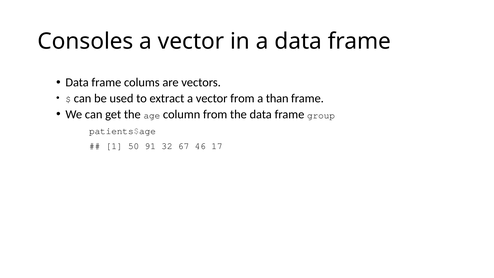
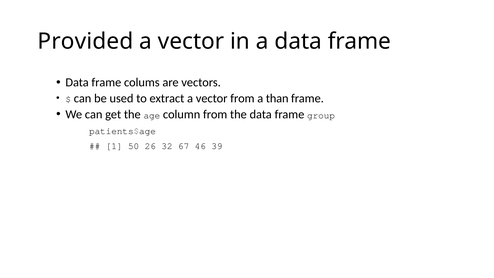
Consoles: Consoles -> Provided
91: 91 -> 26
17: 17 -> 39
